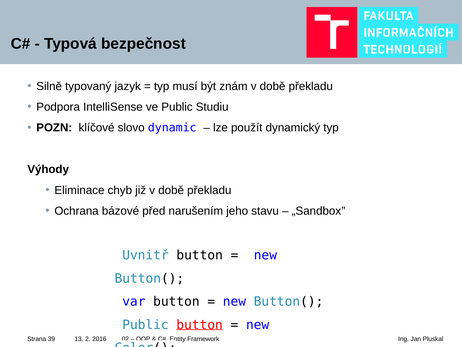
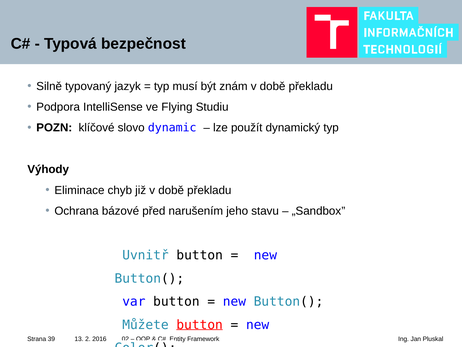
ve Public: Public -> Flying
Public at (145, 324): Public -> Můžete
